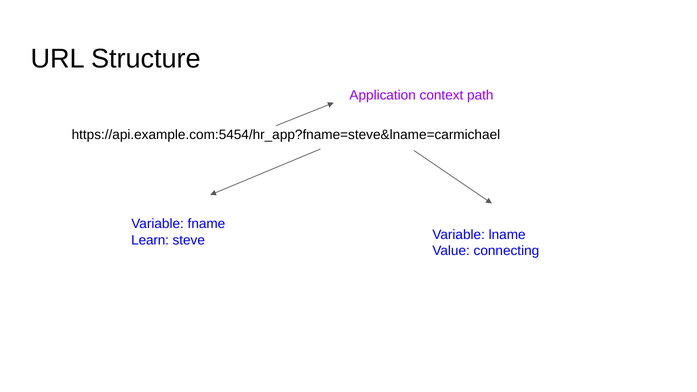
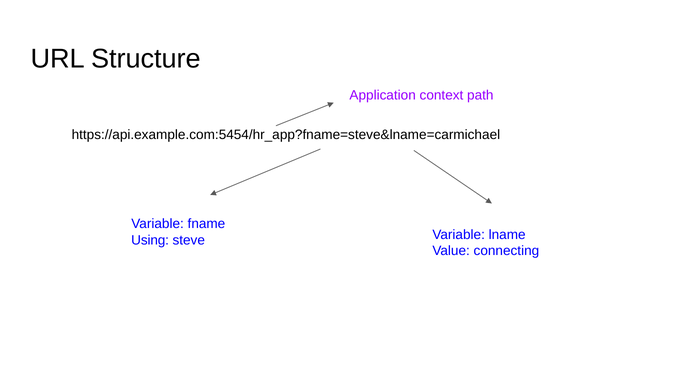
Learn: Learn -> Using
